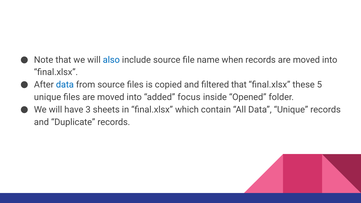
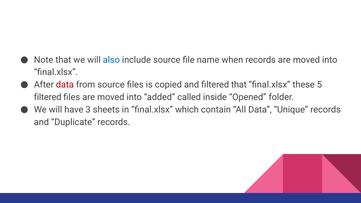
data at (65, 85) colour: blue -> red
unique at (48, 97): unique -> filtered
focus: focus -> called
